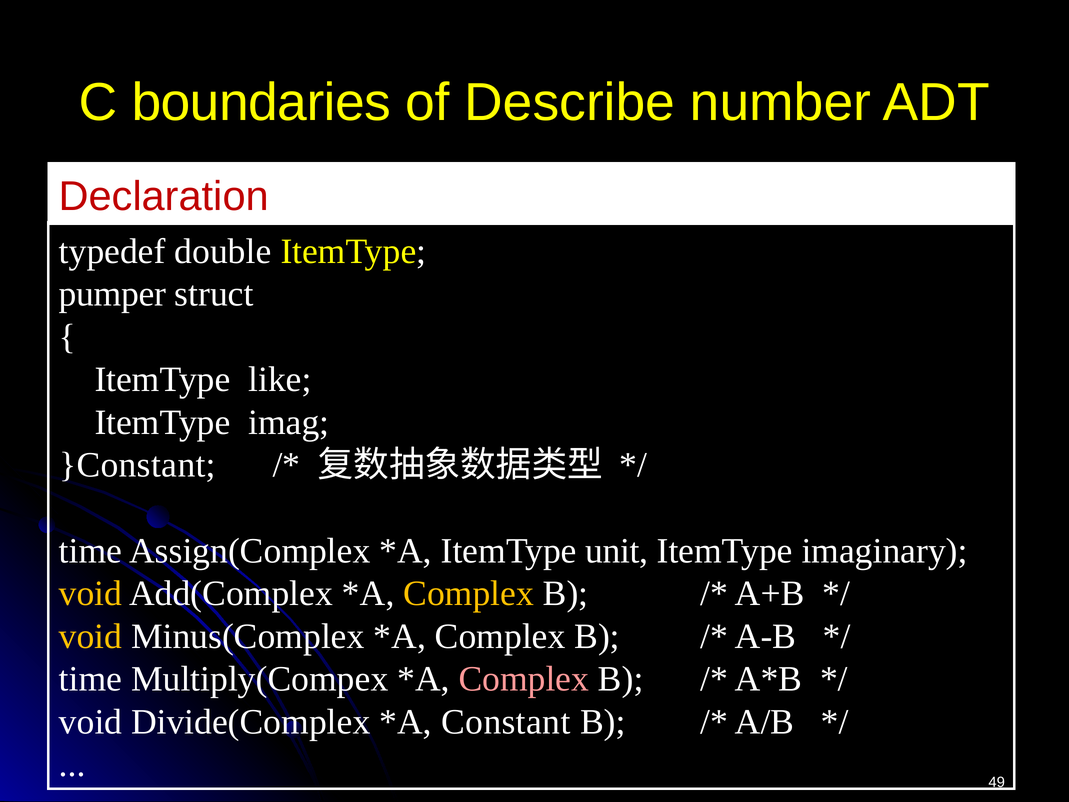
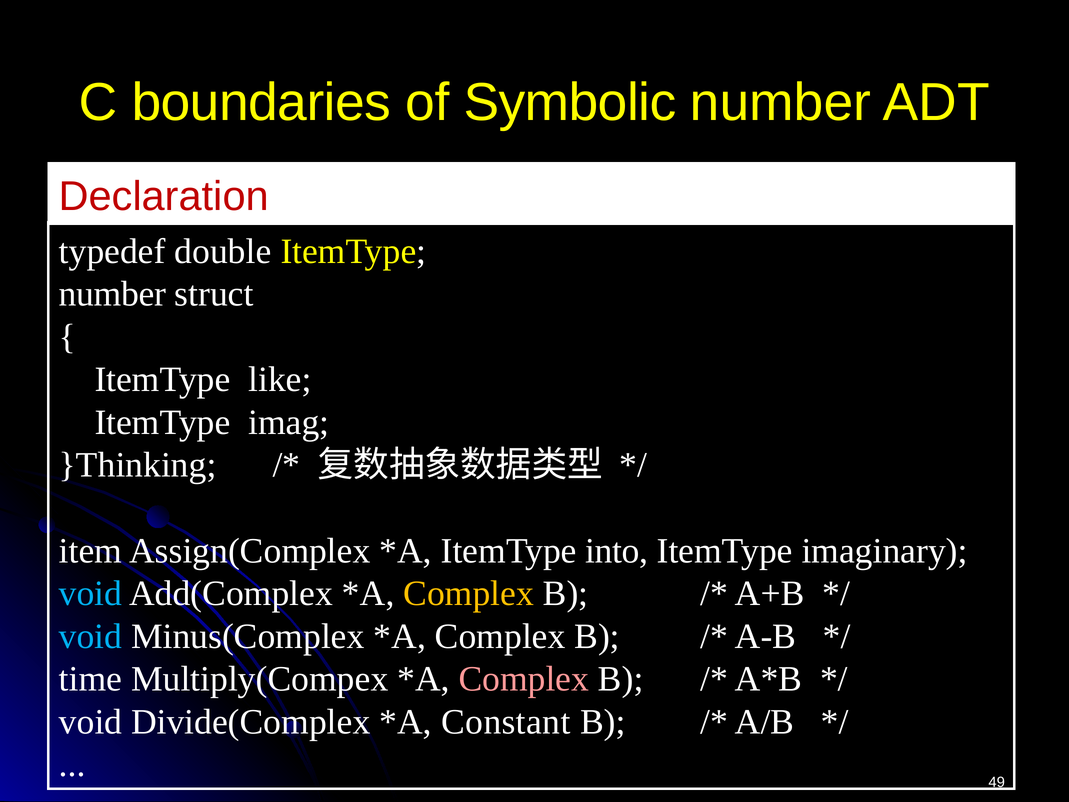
Describe: Describe -> Symbolic
pumper at (112, 294): pumper -> number
}Constant: }Constant -> }Thinking
time at (91, 551): time -> item
unit: unit -> into
void at (91, 593) colour: yellow -> light blue
void at (91, 636) colour: yellow -> light blue
